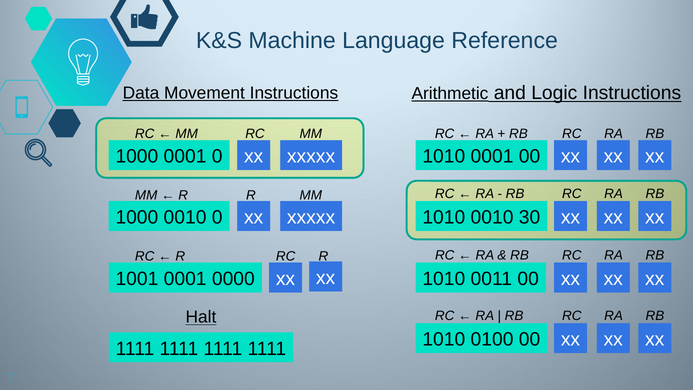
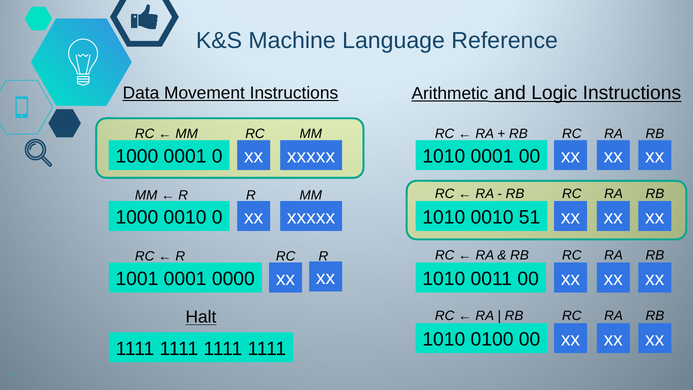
30: 30 -> 51
